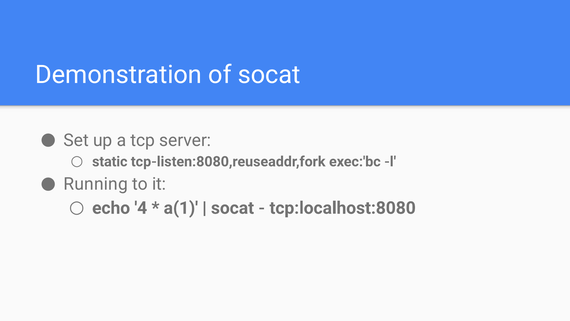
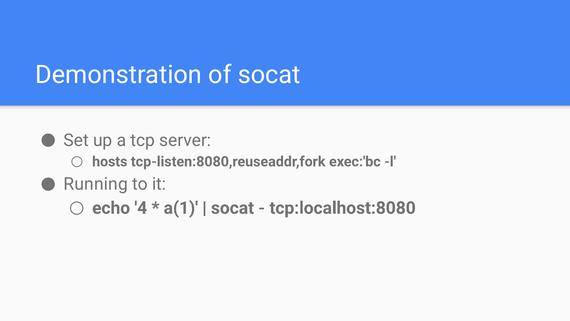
static: static -> hosts
